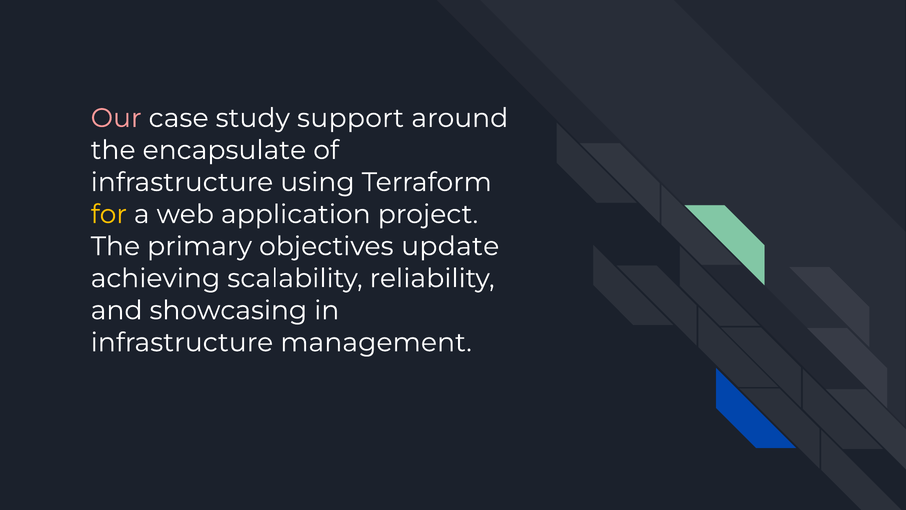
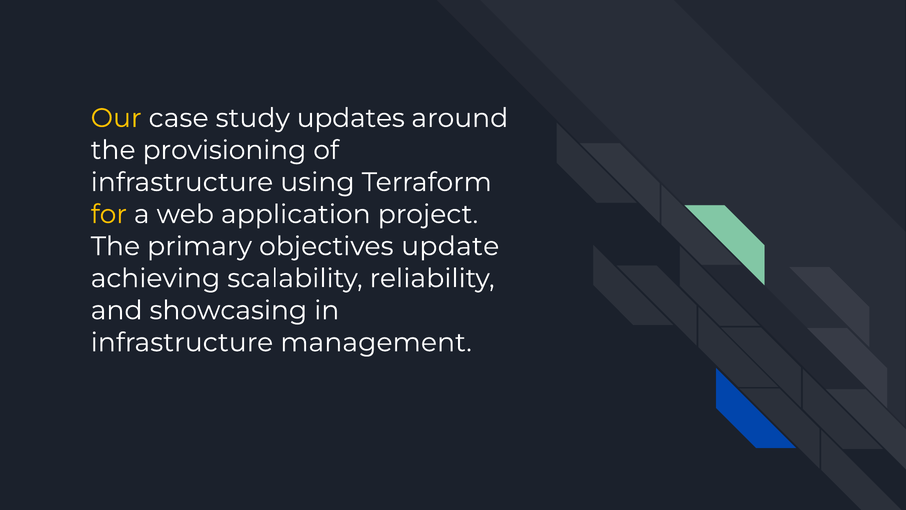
Our colour: pink -> yellow
support: support -> updates
encapsulate: encapsulate -> provisioning
